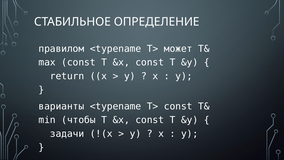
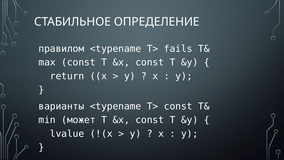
может: может -> fails
чтобы: чтобы -> может
задачи: задачи -> lvalue
